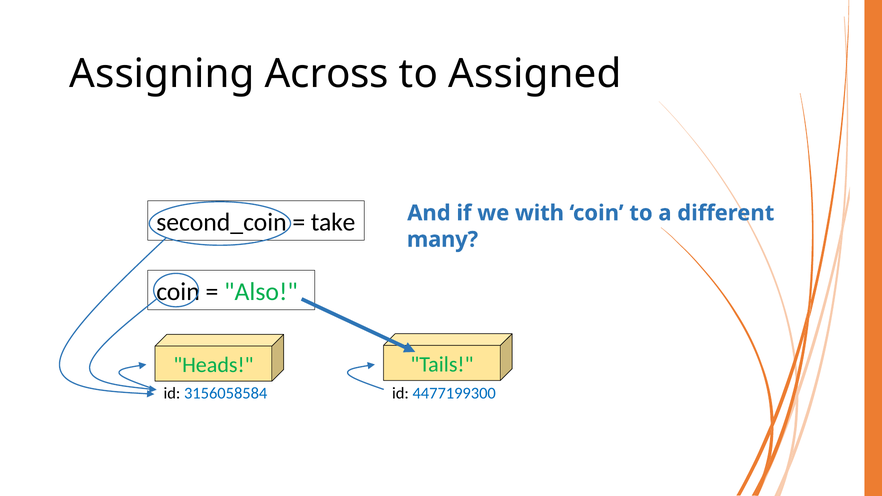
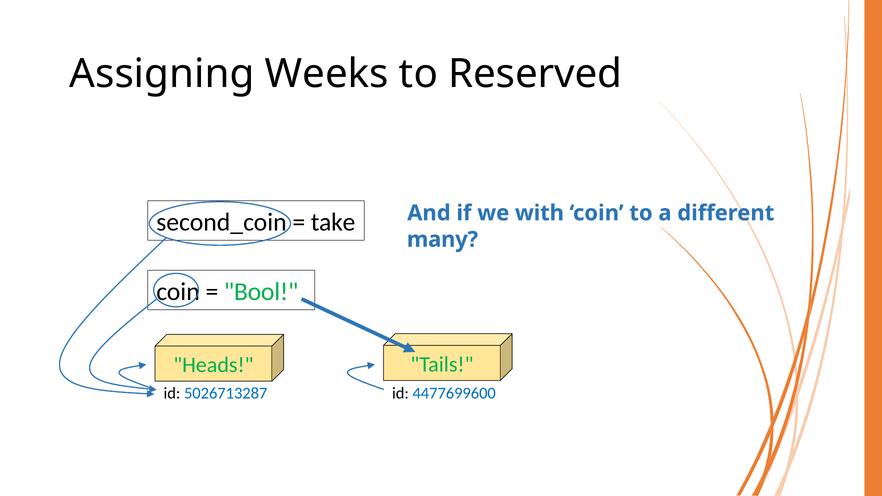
Across: Across -> Weeks
Assigned: Assigned -> Reserved
Also: Also -> Bool
3156058584: 3156058584 -> 5026713287
4477199300: 4477199300 -> 4477699600
